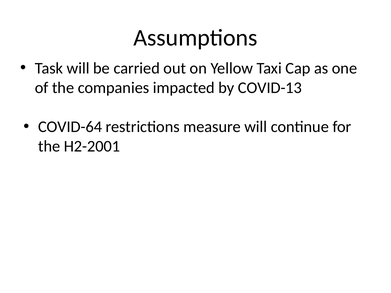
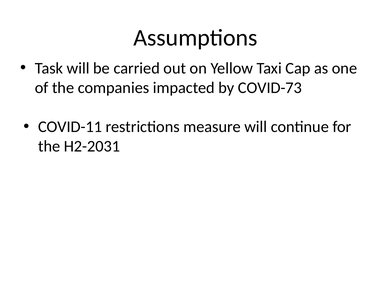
COVID-13: COVID-13 -> COVID-73
COVID-64: COVID-64 -> COVID-11
H2-2001: H2-2001 -> H2-2031
